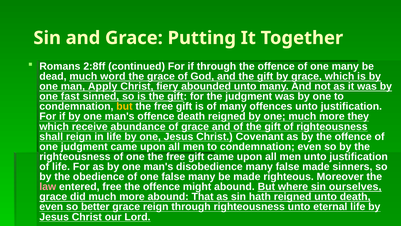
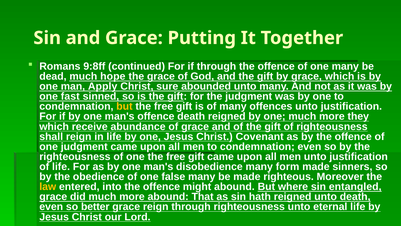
2:8ff: 2:8ff -> 9:8ff
word: word -> hope
fiery: fiery -> sure
many false: false -> form
law colour: pink -> yellow
entered free: free -> into
ourselves: ourselves -> entangled
